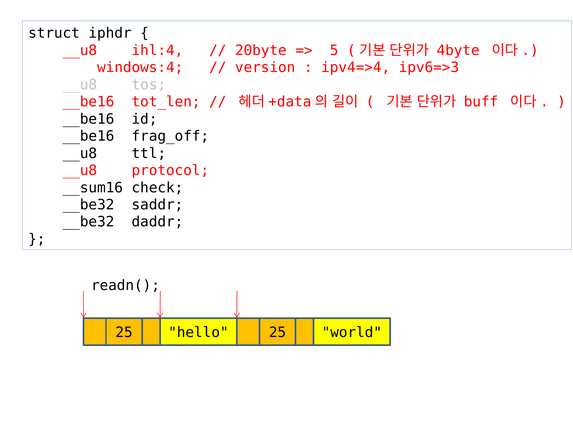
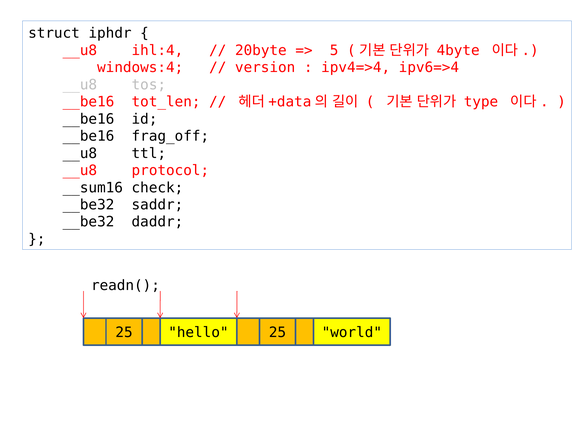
ipv6=>3: ipv6=>3 -> ipv6=>4
buff: buff -> type
